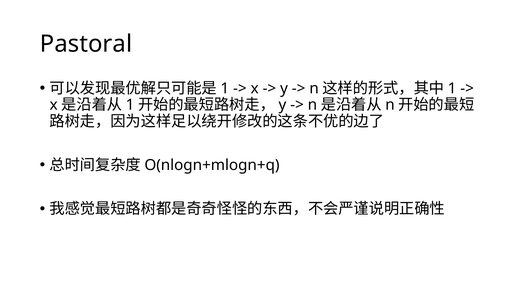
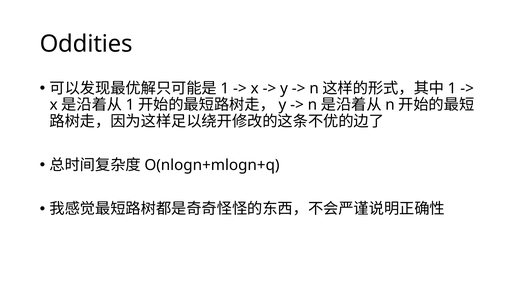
Pastoral: Pastoral -> Oddities
